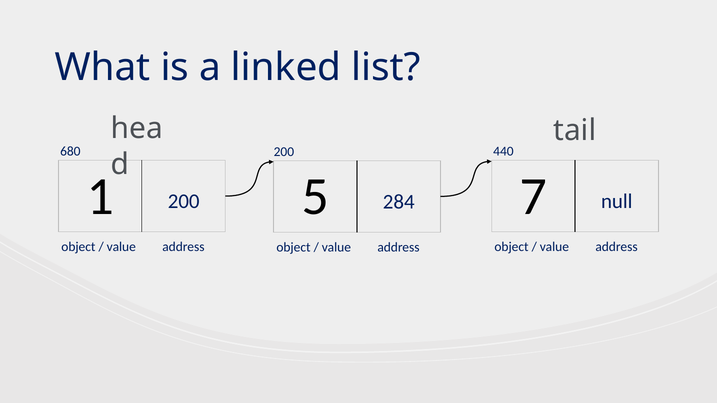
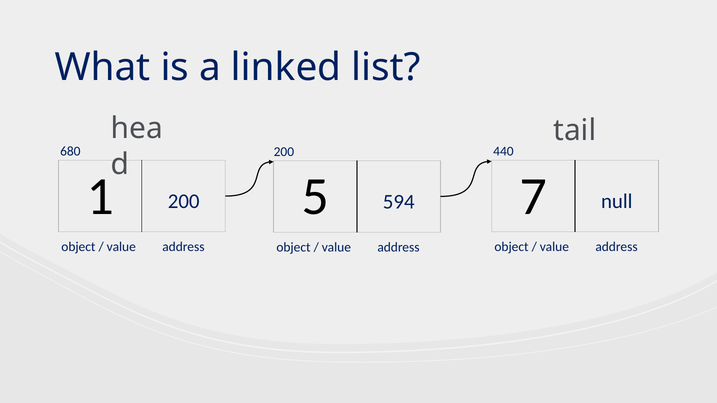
284: 284 -> 594
